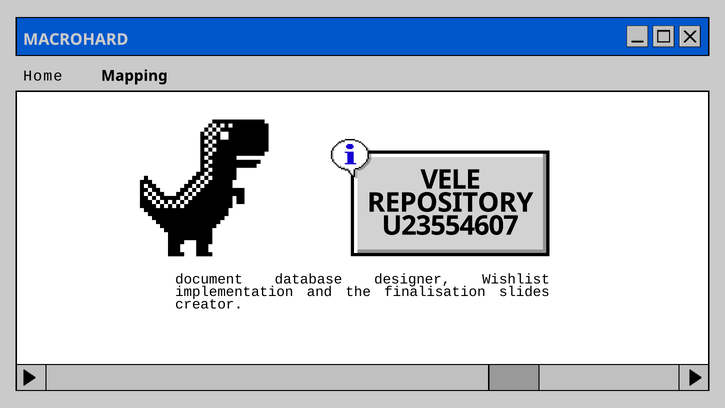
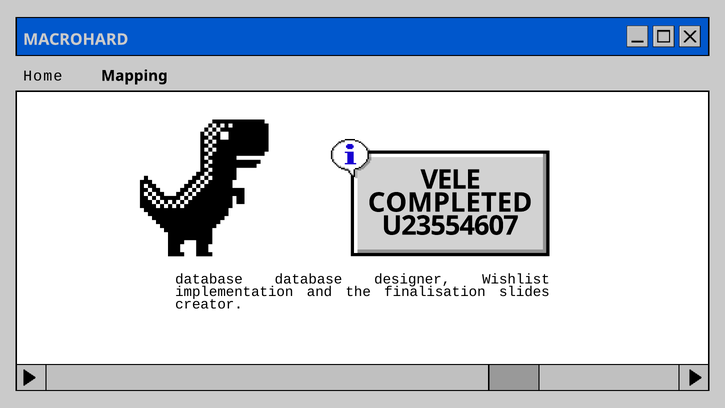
REPOSITORY: REPOSITORY -> COMPLETED
document at (209, 279): document -> database
